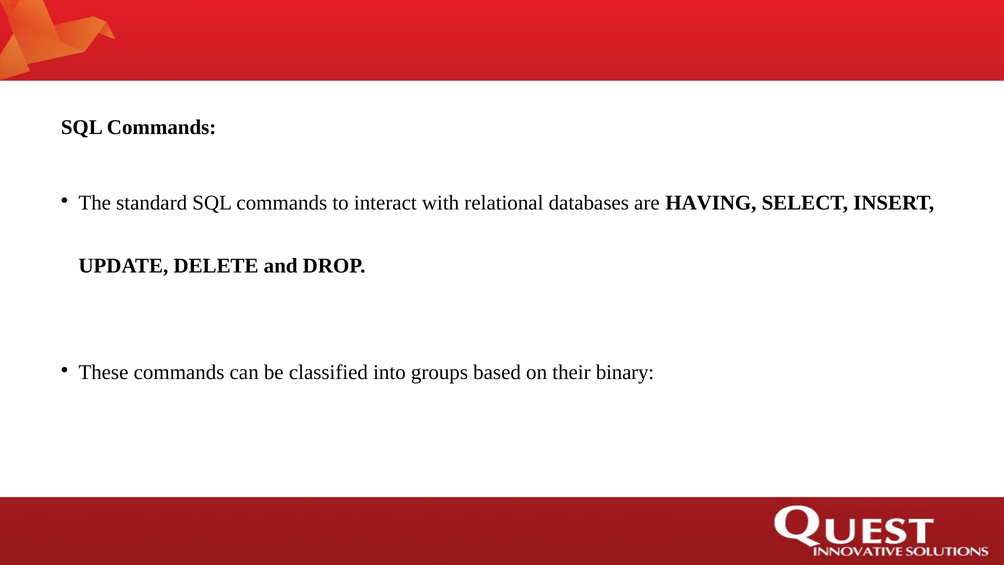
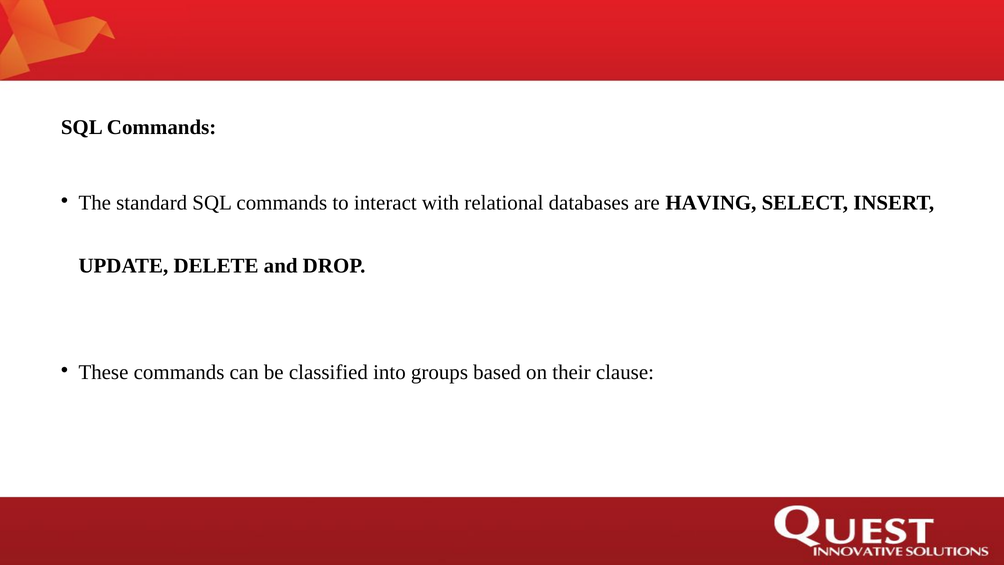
binary: binary -> clause
